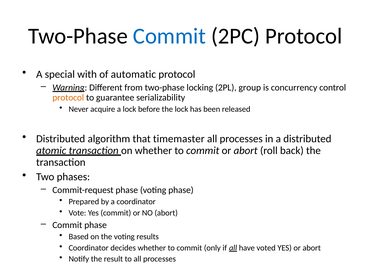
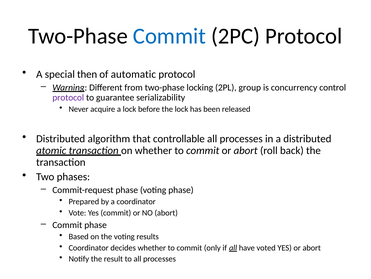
with: with -> then
protocol at (68, 97) colour: orange -> purple
timemaster: timemaster -> controllable
